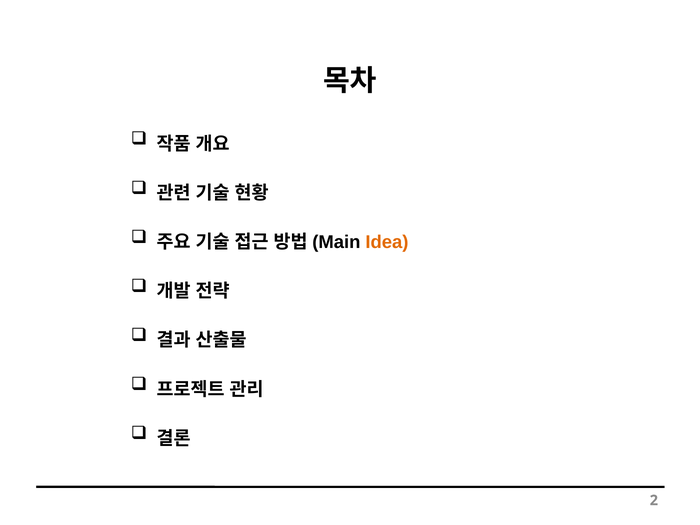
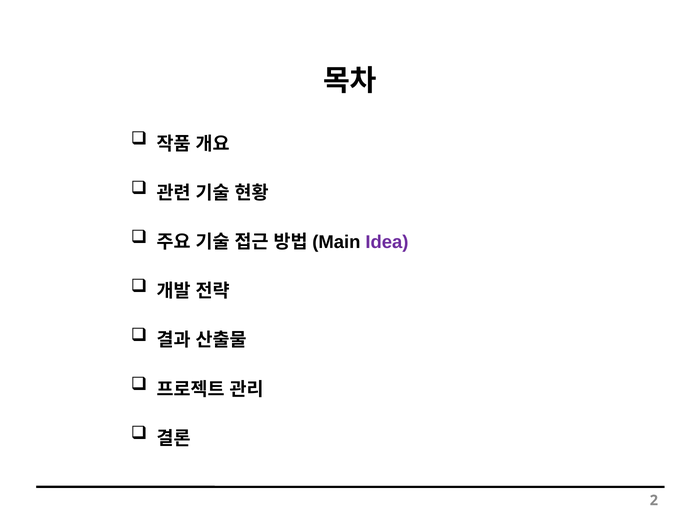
Idea colour: orange -> purple
